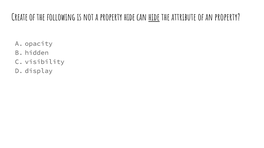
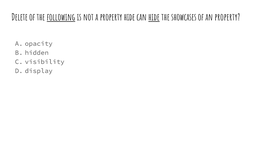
Create: Create -> Delete
following underline: none -> present
attribute: attribute -> showcases
